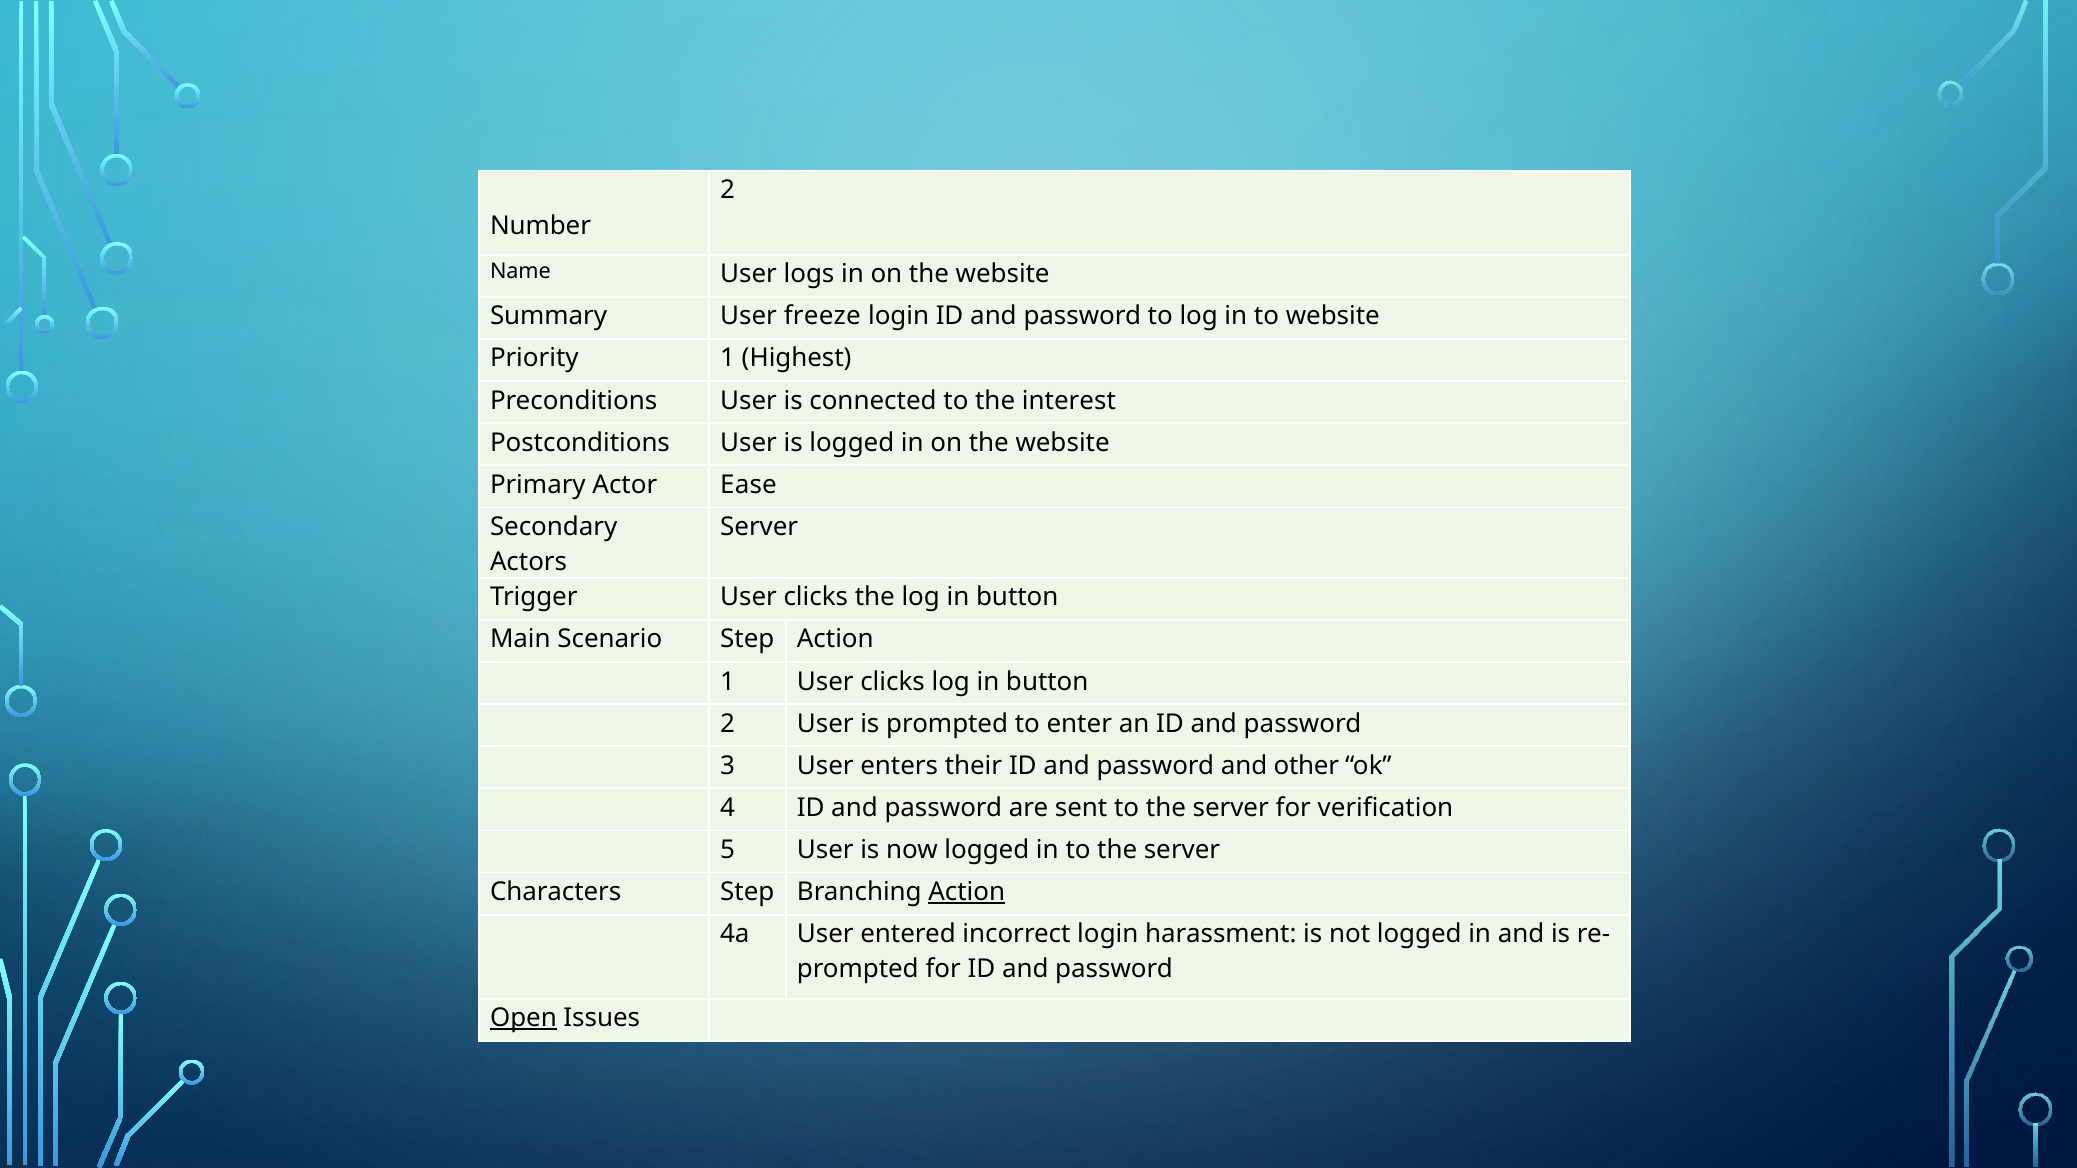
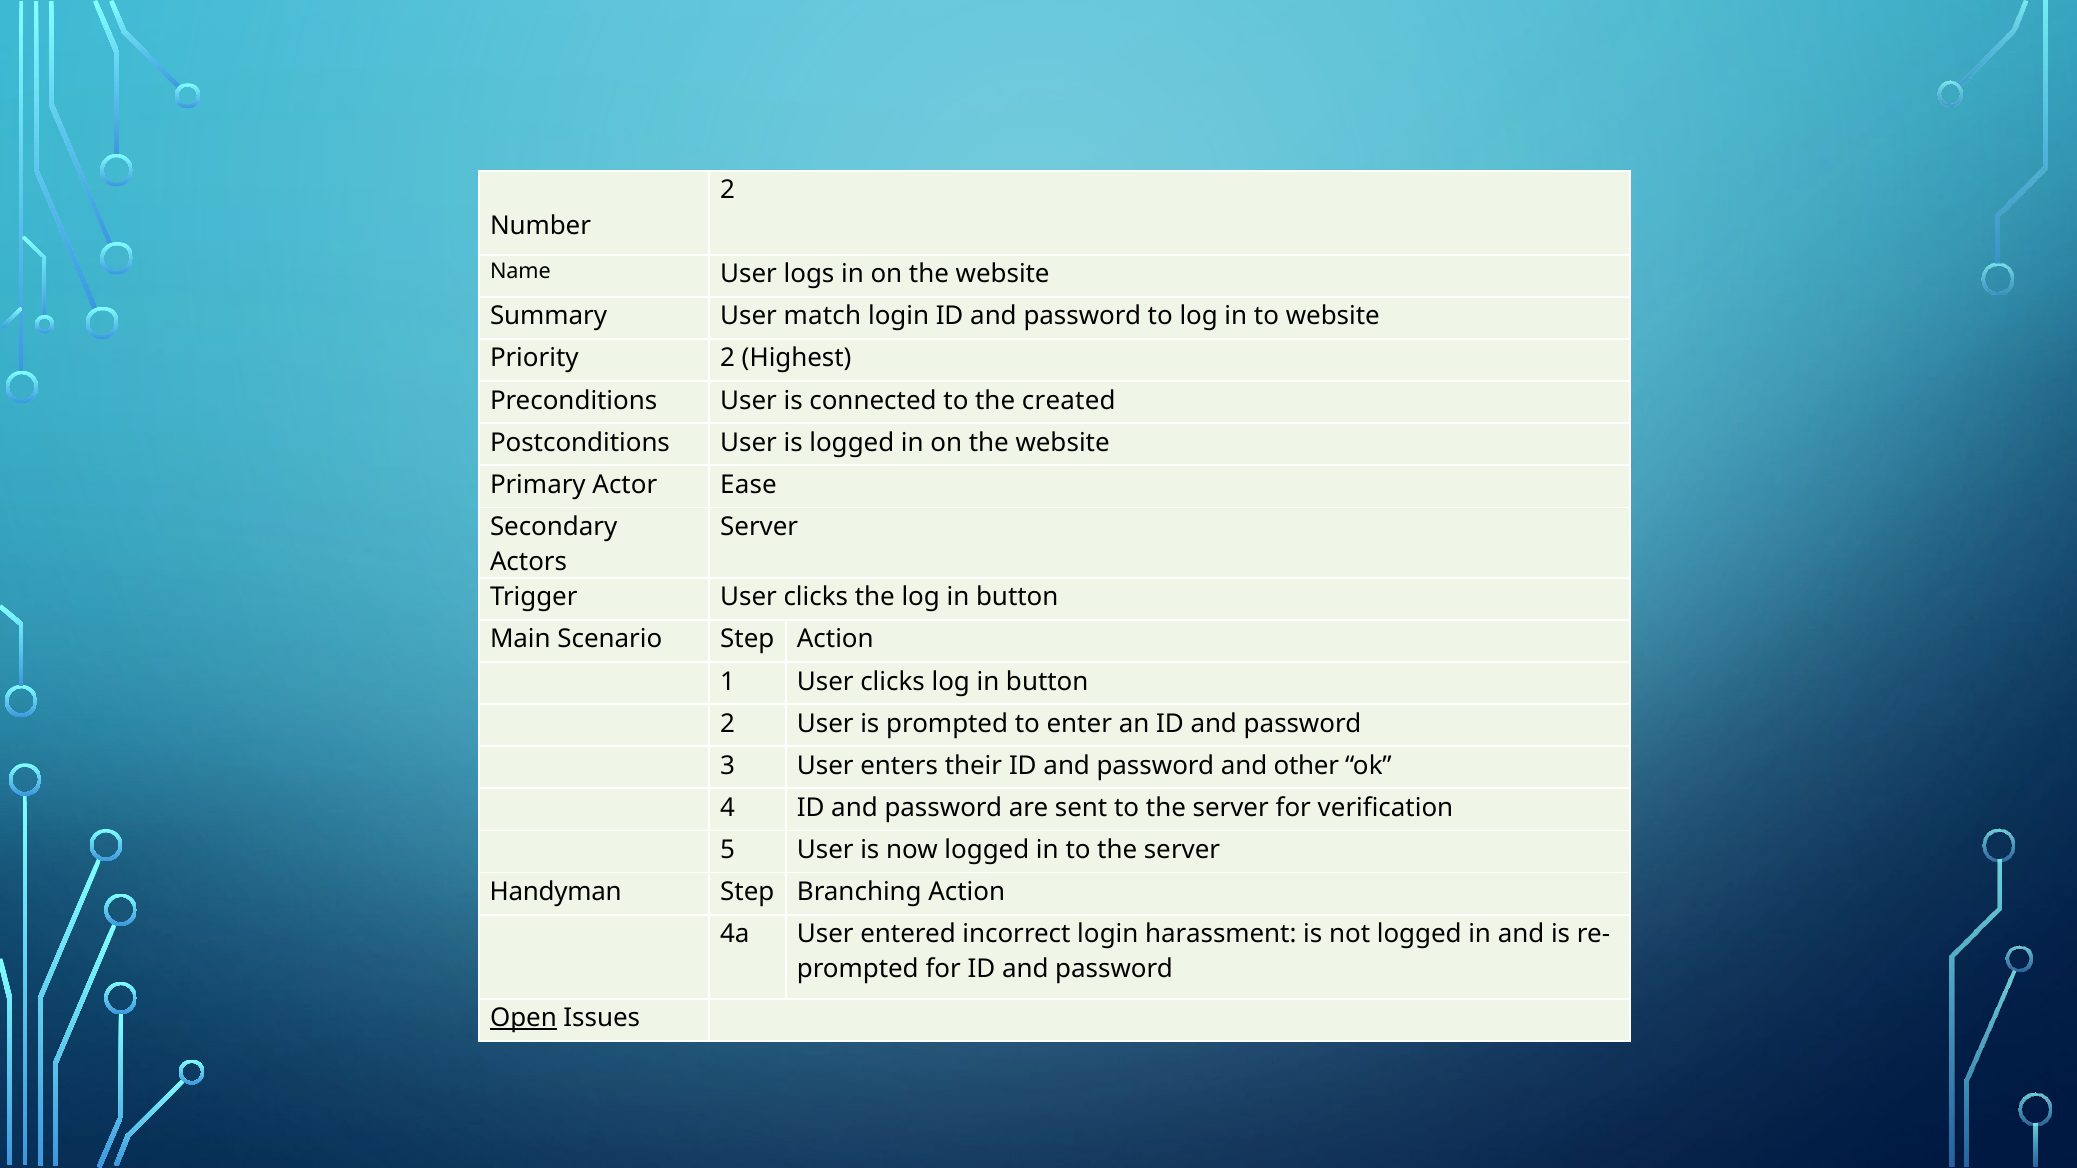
freeze: freeze -> match
Priority 1: 1 -> 2
interest: interest -> created
Characters: Characters -> Handyman
Action at (967, 892) underline: present -> none
